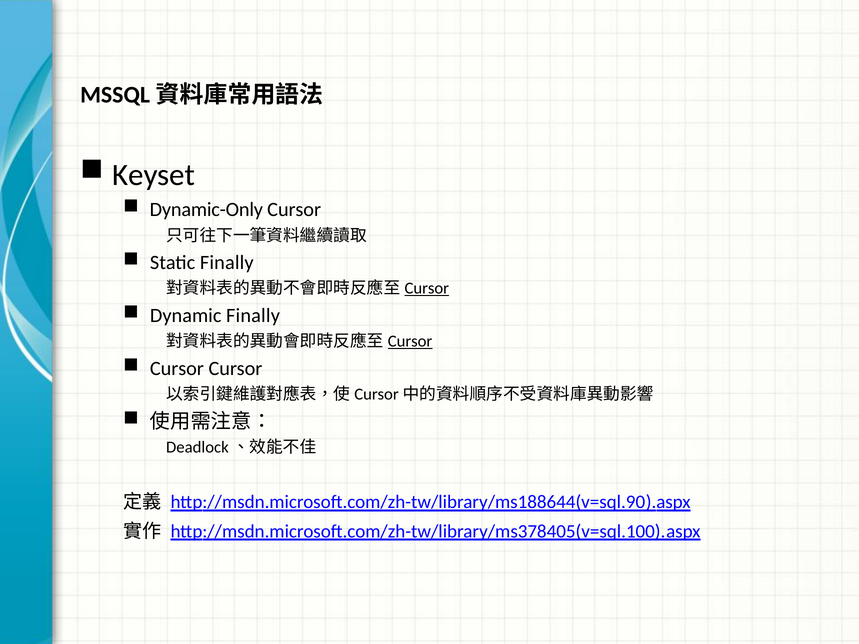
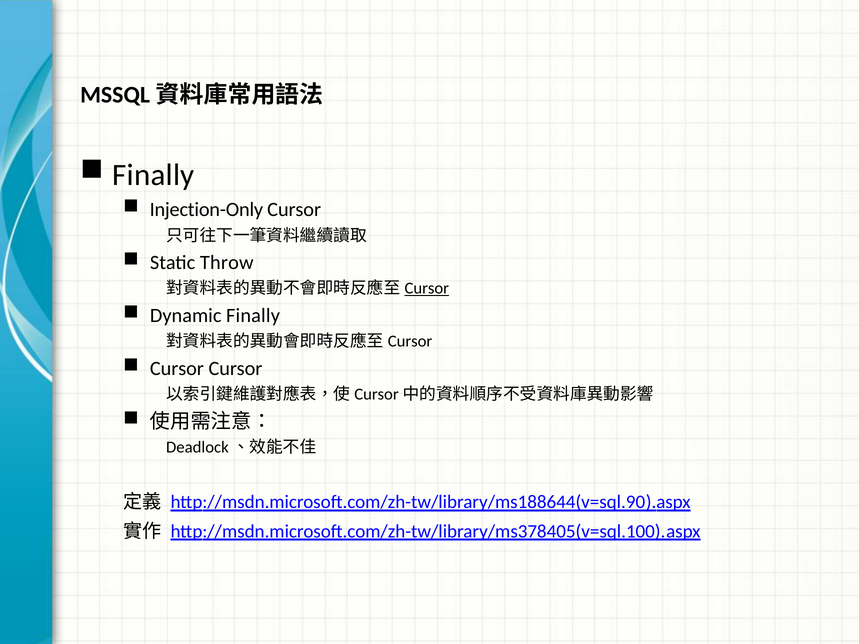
Keyset at (154, 175): Keyset -> Finally
Dynamic-Only: Dynamic-Only -> Injection-Only
Static Finally: Finally -> Throw
Cursor at (410, 342) underline: present -> none
